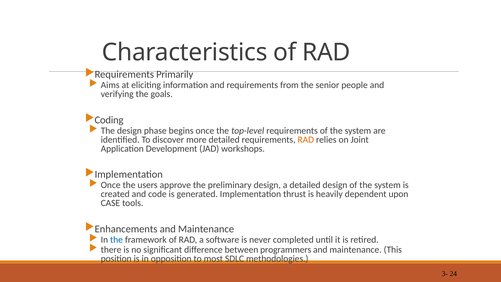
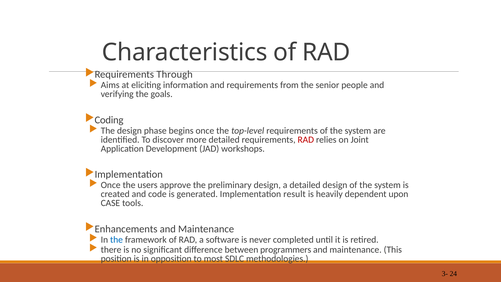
Primarily: Primarily -> Through
RAD at (306, 140) colour: orange -> red
thrust: thrust -> result
